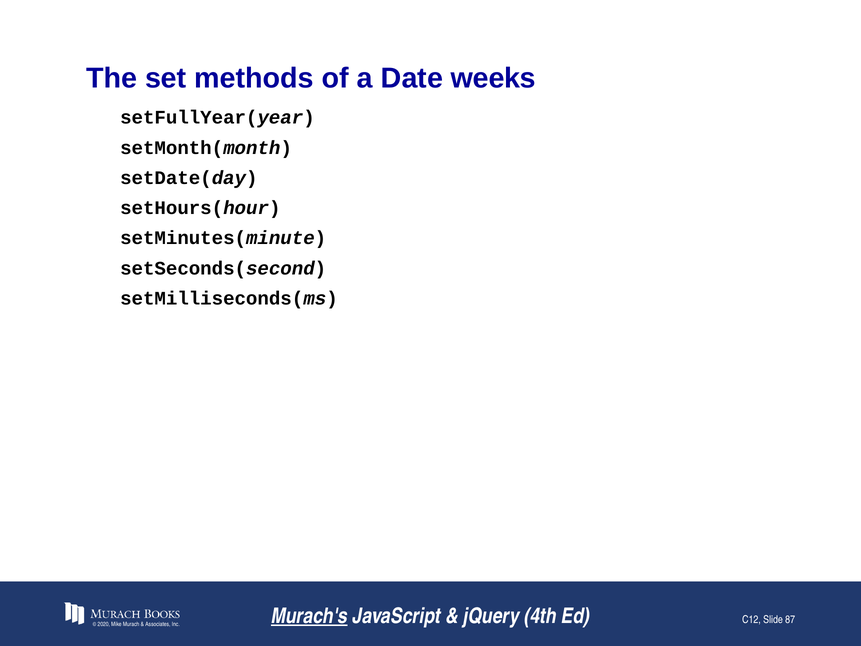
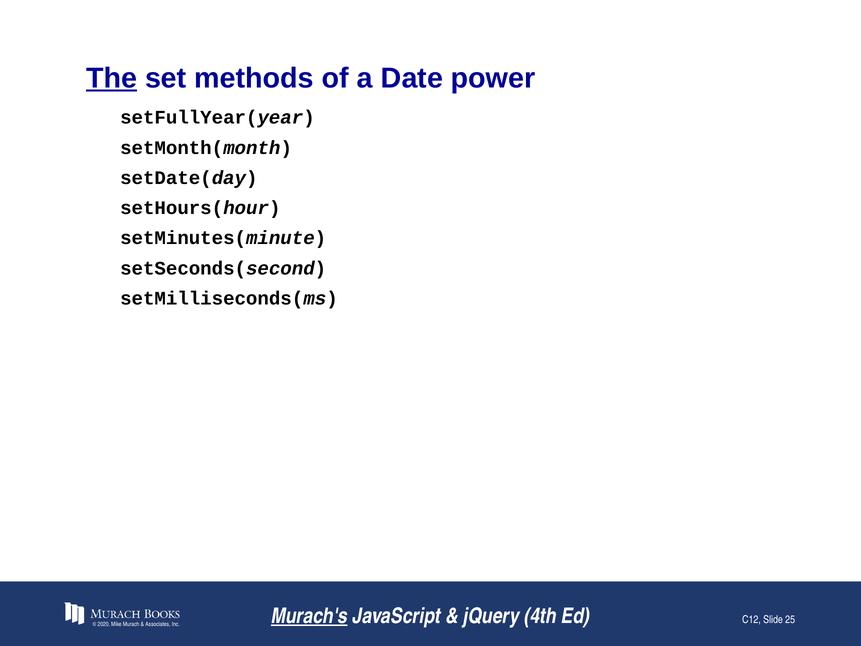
The underline: none -> present
weeks: weeks -> power
87: 87 -> 25
